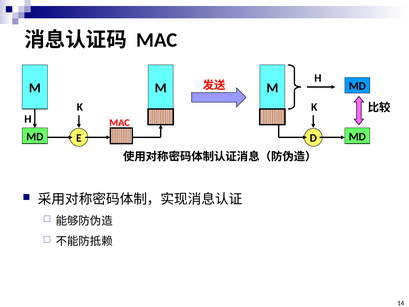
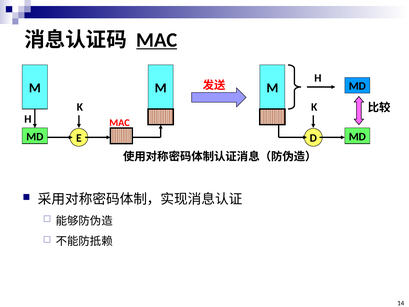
MAC at (157, 40) underline: none -> present
